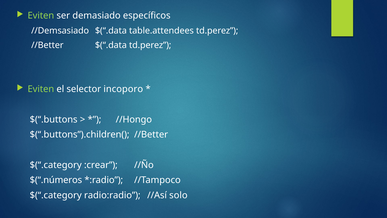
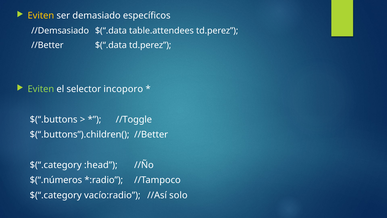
Eviten at (41, 16) colour: light green -> yellow
//Hongo: //Hongo -> //Toggle
:crear: :crear -> :head
radio:radio: radio:radio -> vacío:radio
